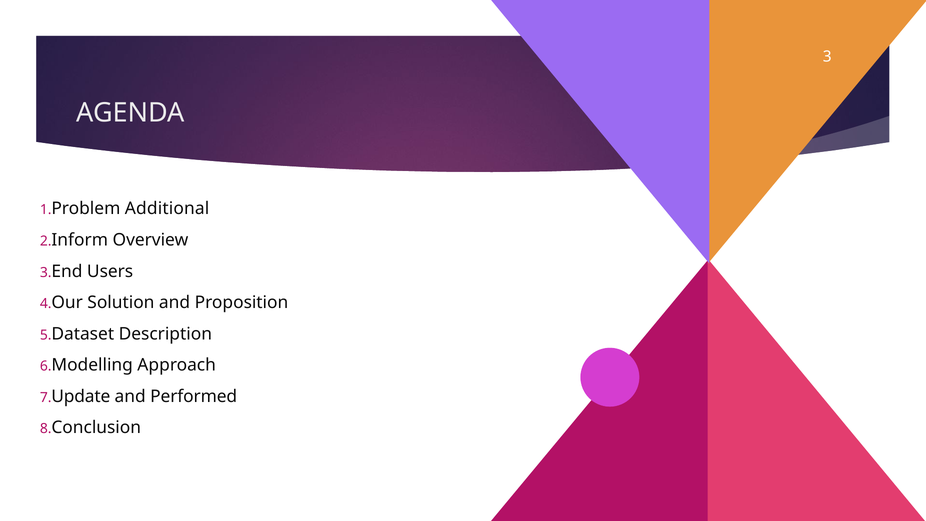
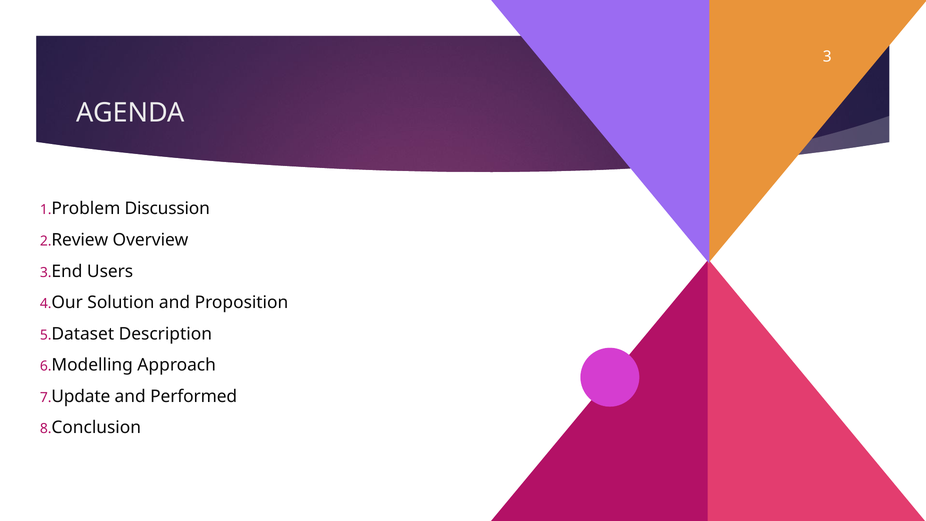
Additional: Additional -> Discussion
Inform: Inform -> Review
